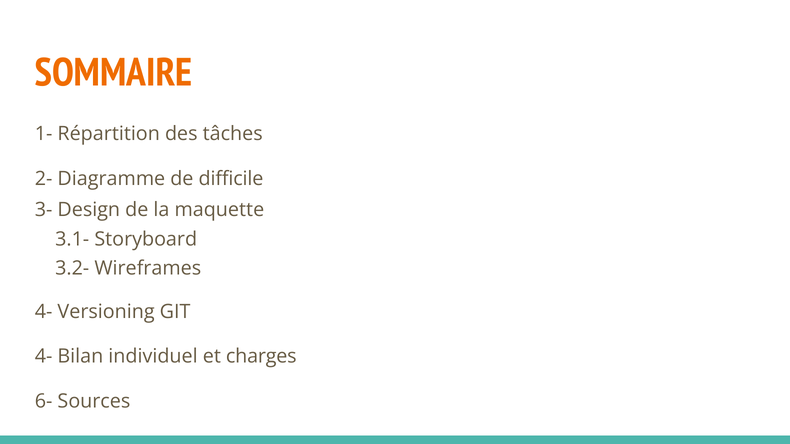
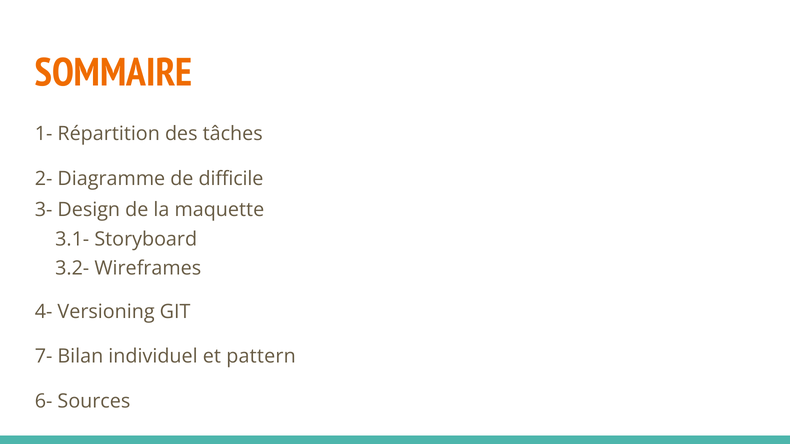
4- at (44, 357): 4- -> 7-
charges: charges -> pattern
